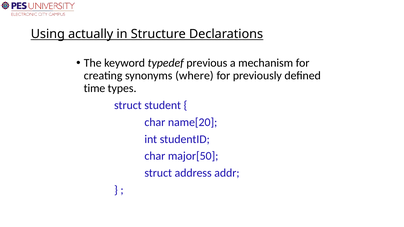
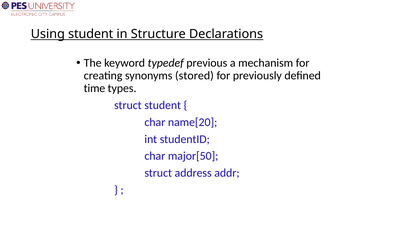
Using actually: actually -> student
where: where -> stored
